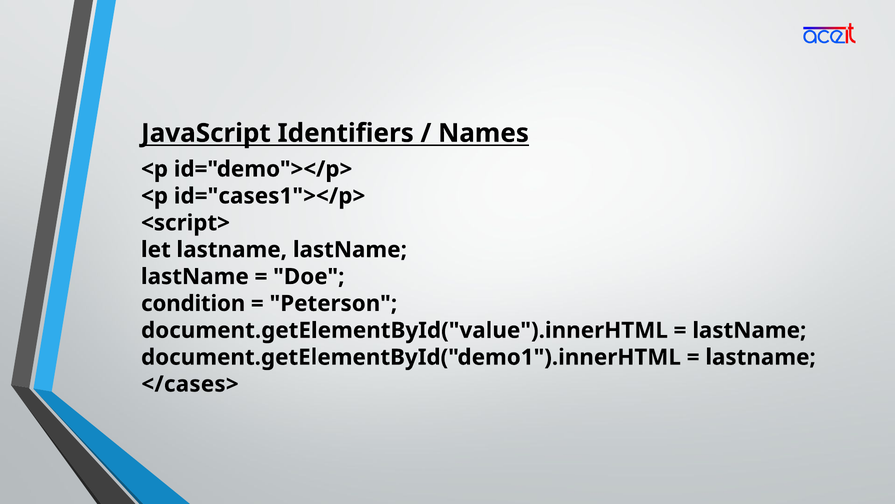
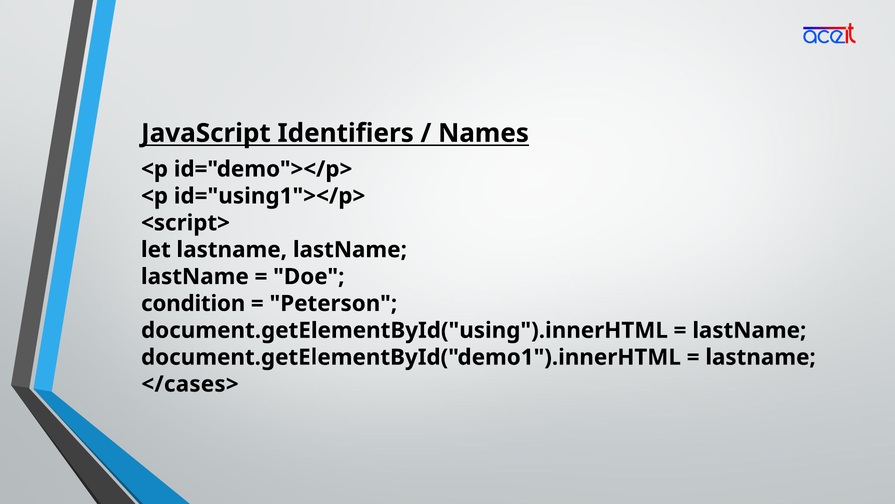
id="cases1"></p>: id="cases1"></p> -> id="using1"></p>
document.getElementById("value").innerHTML: document.getElementById("value").innerHTML -> document.getElementById("using").innerHTML
